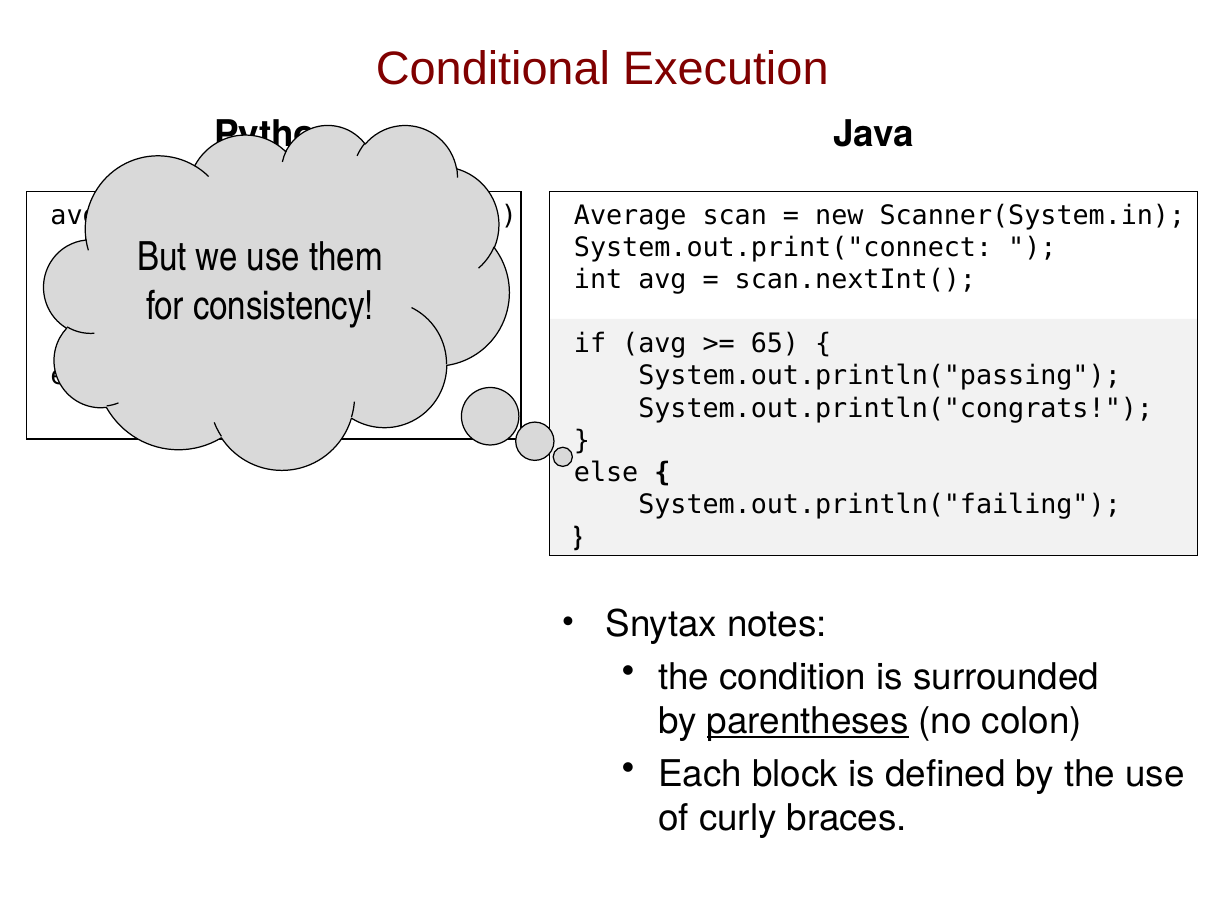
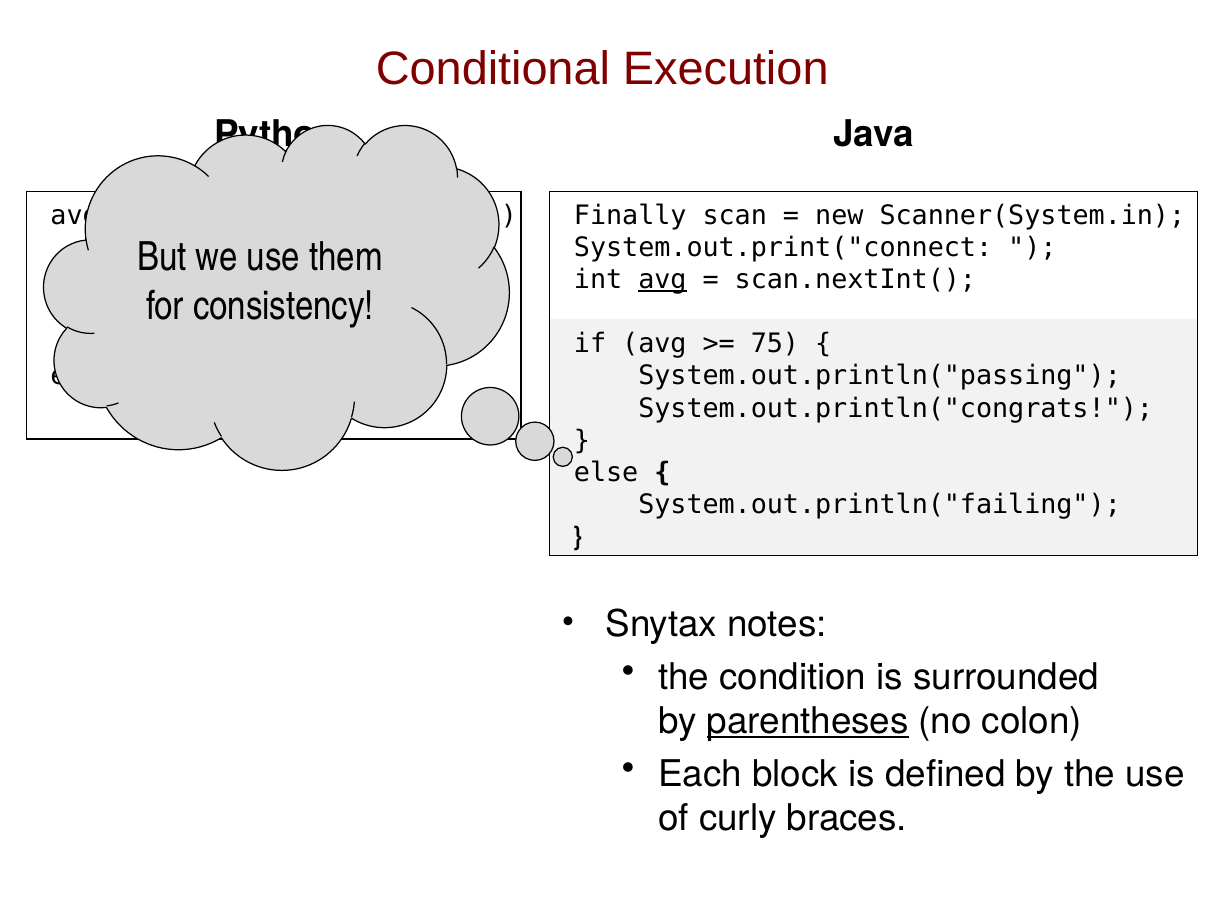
Average: Average -> Finally
avg at (662, 280) underline: none -> present
65: 65 -> 75
